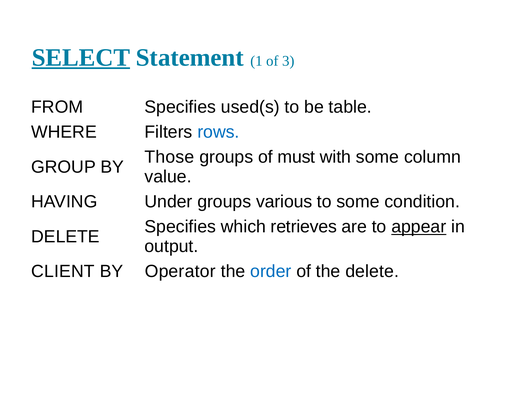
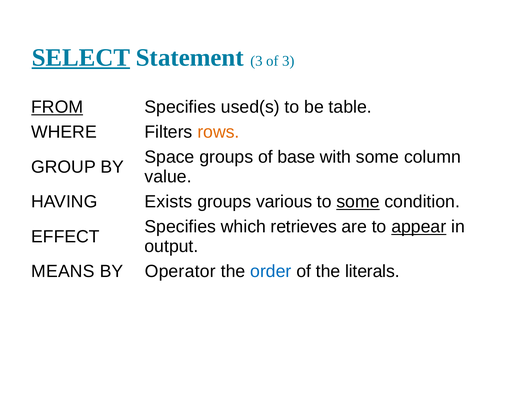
Statement 1: 1 -> 3
FROM underline: none -> present
rows colour: blue -> orange
Those: Those -> Space
must: must -> base
Under: Under -> Exists
some at (358, 202) underline: none -> present
DELETE at (65, 236): DELETE -> EFFECT
CLIENT: CLIENT -> MEANS
the delete: delete -> literals
